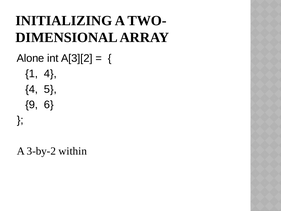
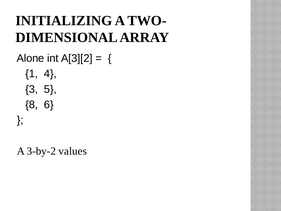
4 at (32, 89): 4 -> 3
9: 9 -> 8
within: within -> values
